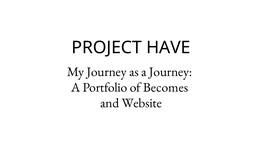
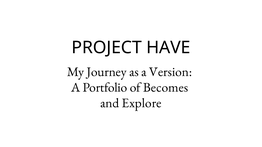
a Journey: Journey -> Version
Website: Website -> Explore
